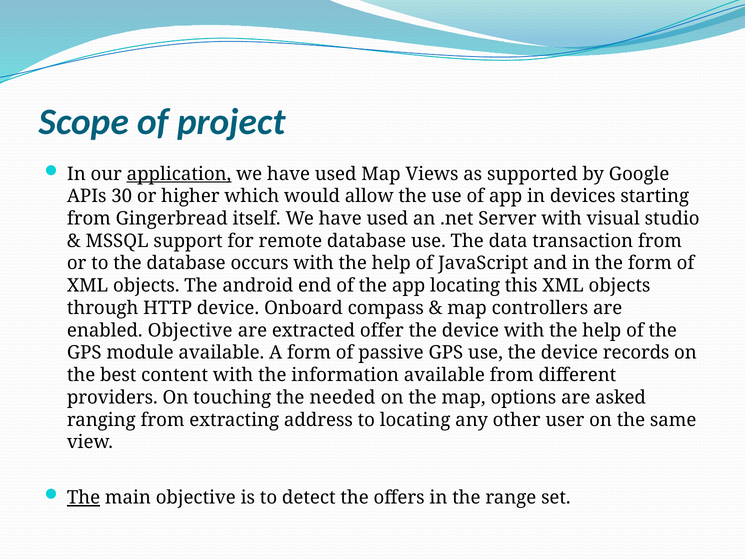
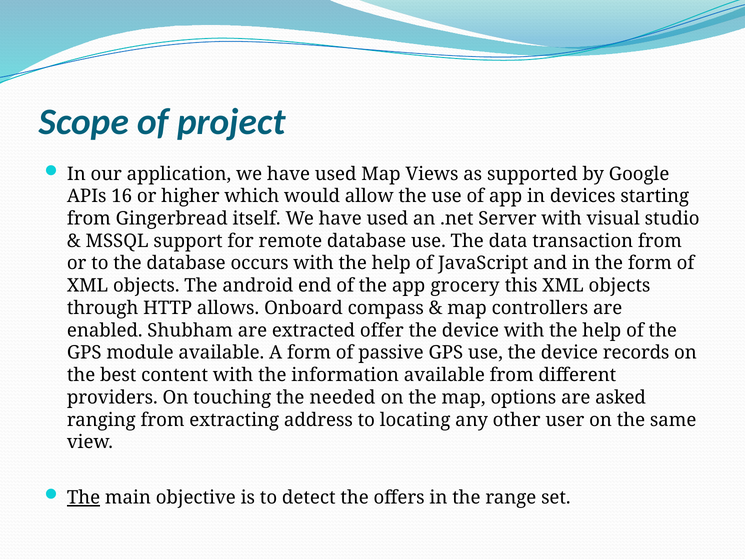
application underline: present -> none
30: 30 -> 16
app locating: locating -> grocery
HTTP device: device -> allows
enabled Objective: Objective -> Shubham
